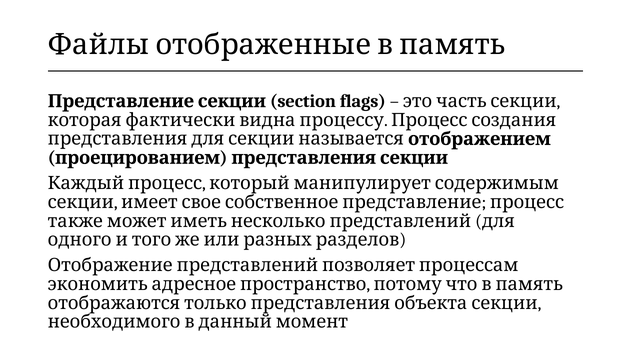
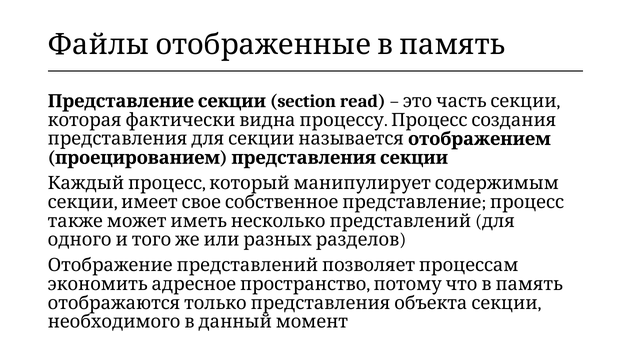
flags: flags -> read
